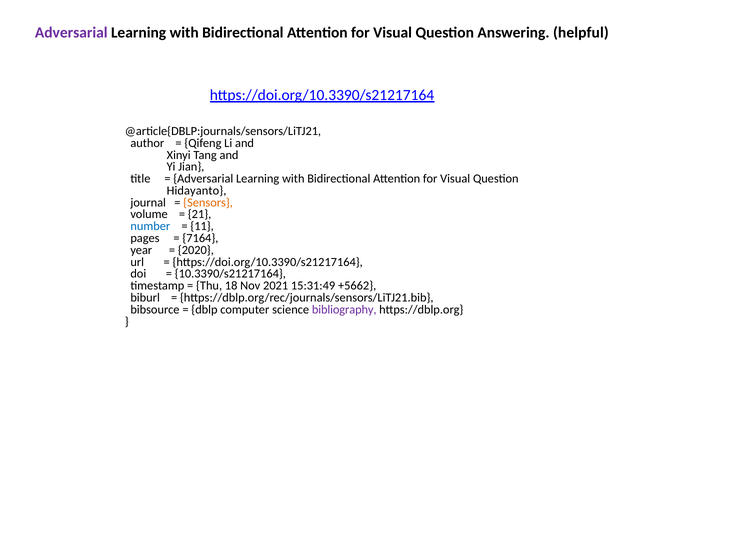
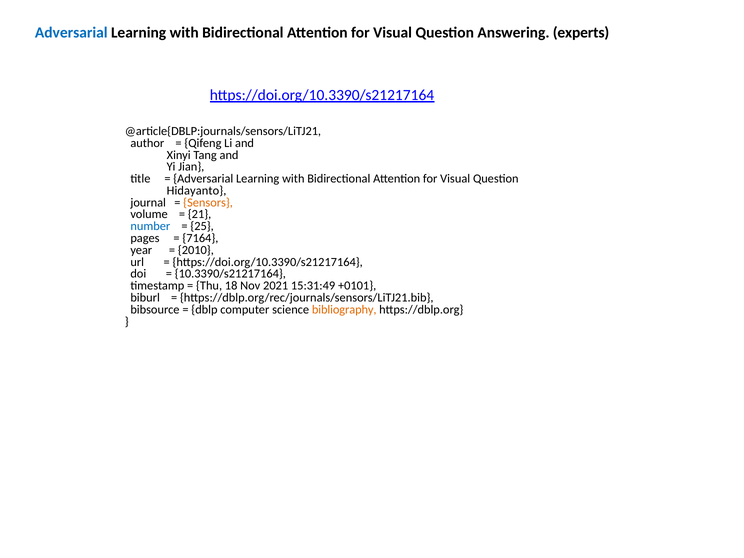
Adversarial at (71, 33) colour: purple -> blue
helpful: helpful -> experts
11: 11 -> 25
2020: 2020 -> 2010
+5662: +5662 -> +0101
bibliography colour: purple -> orange
